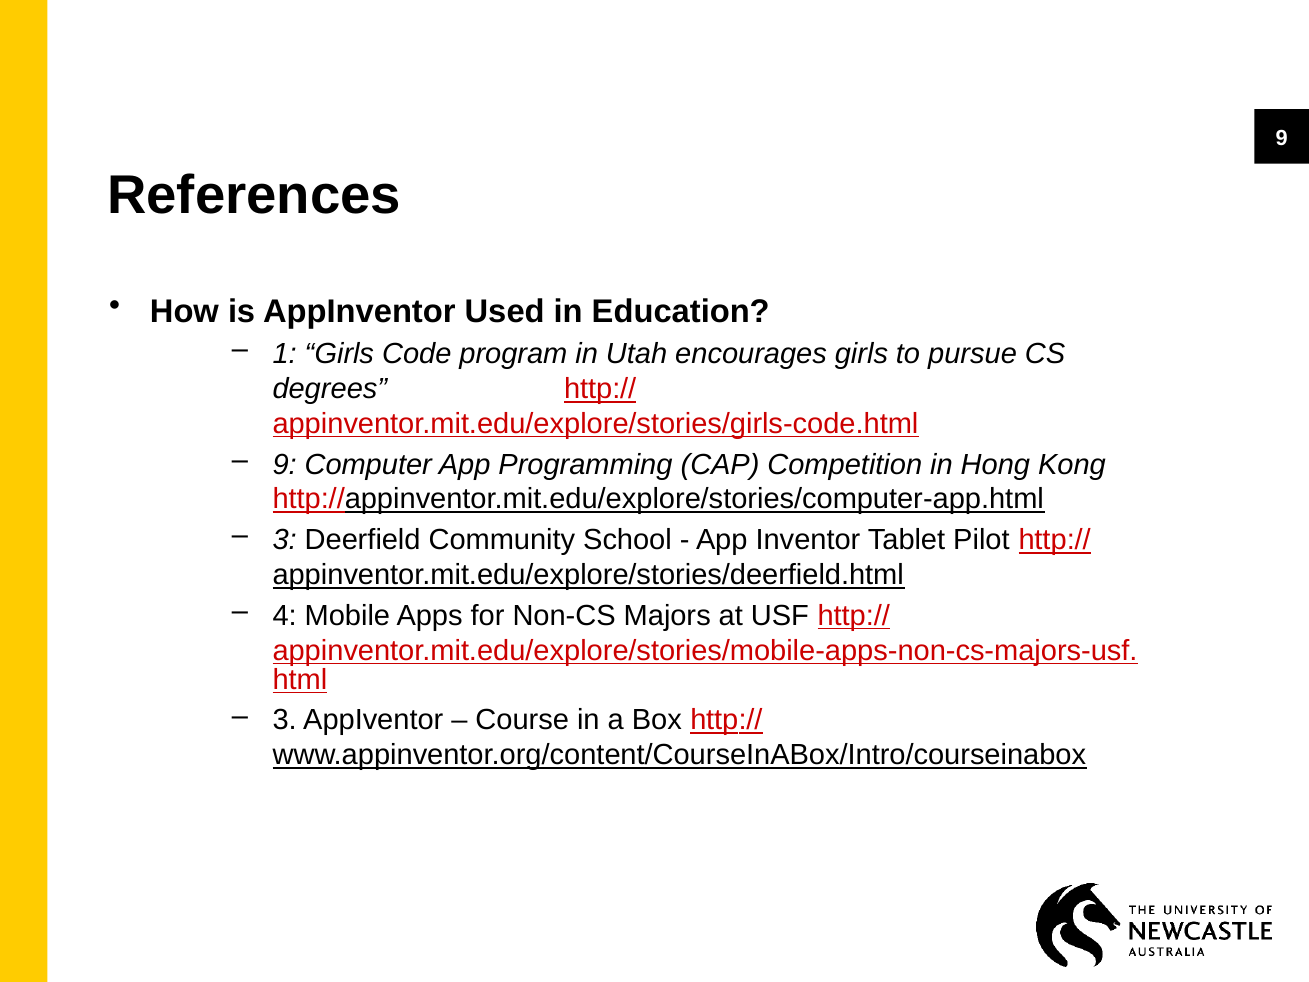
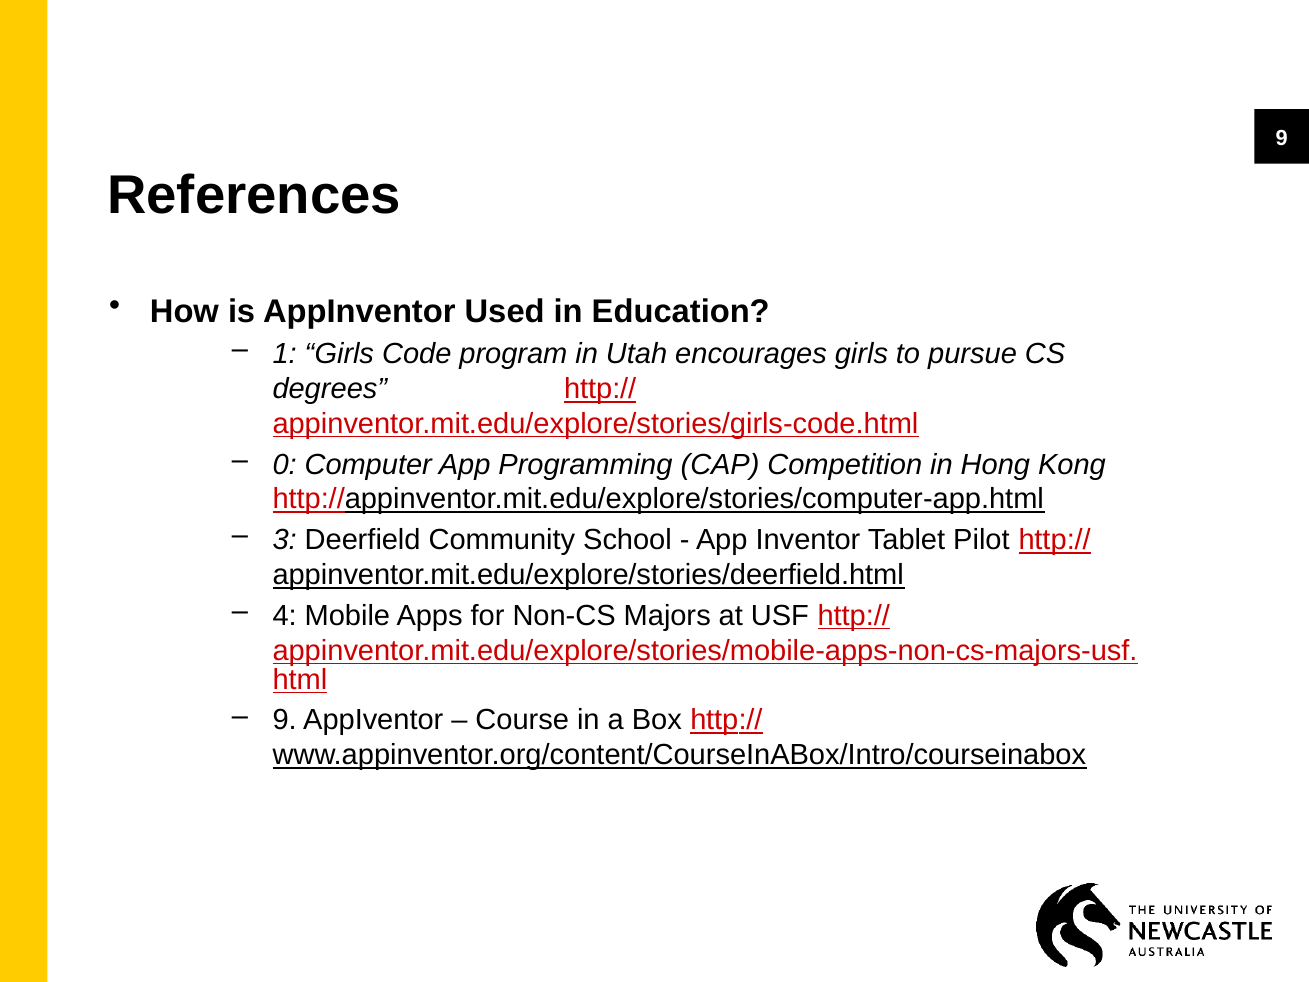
9 at (285, 464): 9 -> 0
3 at (285, 720): 3 -> 9
